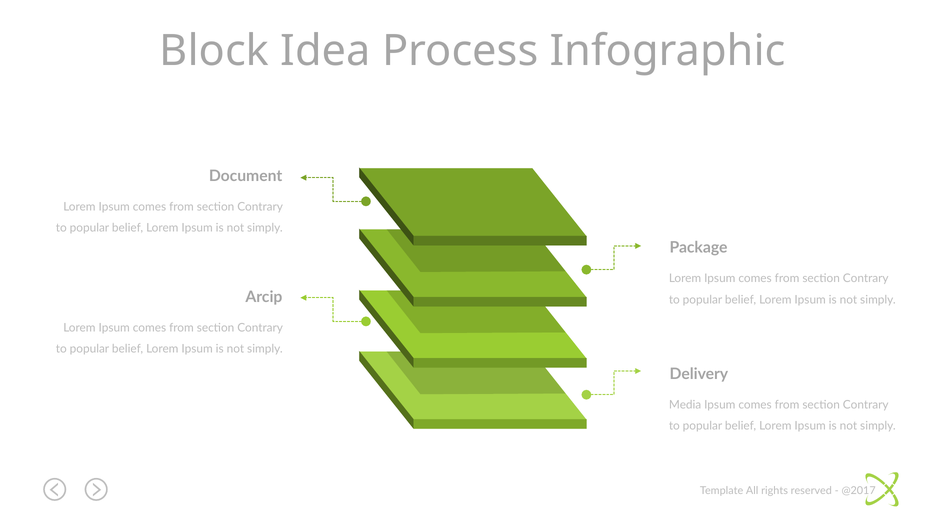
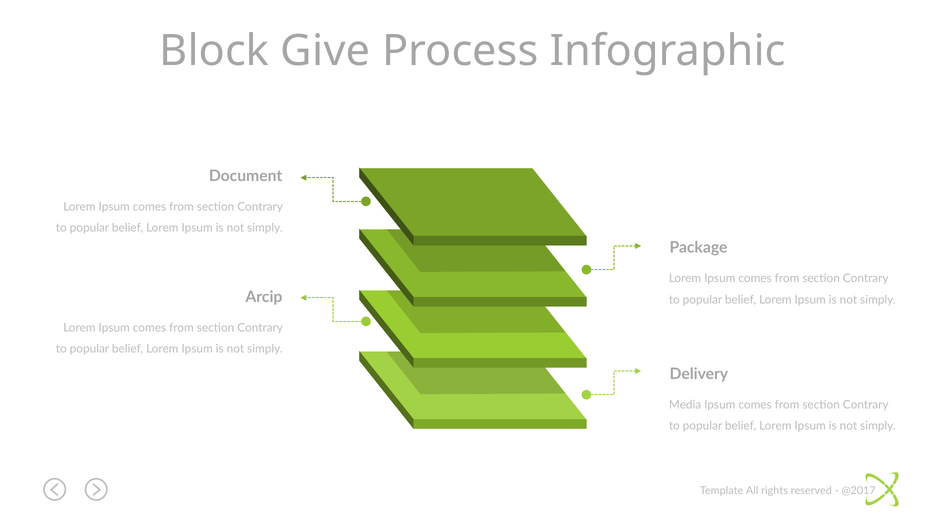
Idea: Idea -> Give
